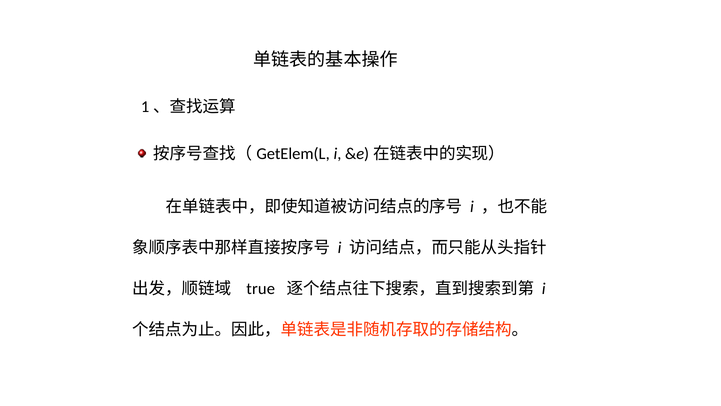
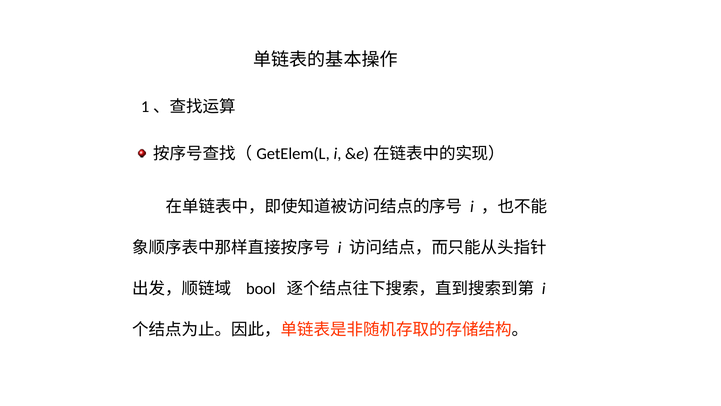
true: true -> bool
